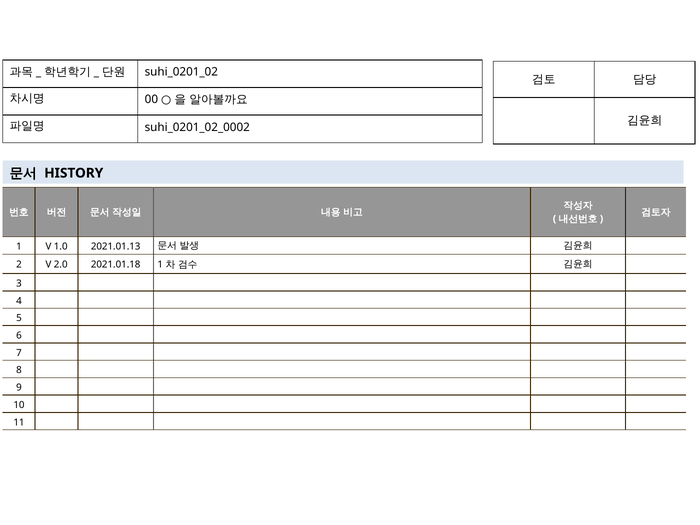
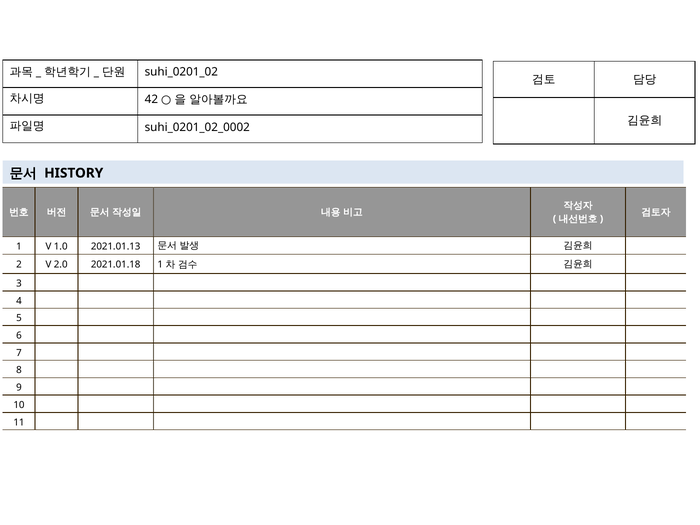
00: 00 -> 42
